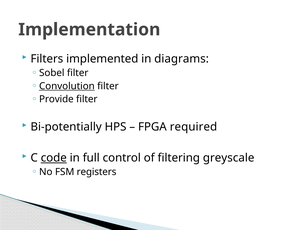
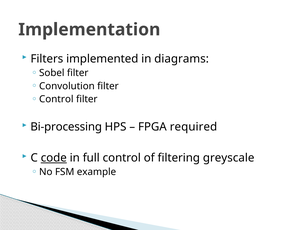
Convolution underline: present -> none
Provide at (56, 99): Provide -> Control
Bi-potentially: Bi-potentially -> Bi-processing
registers: registers -> example
